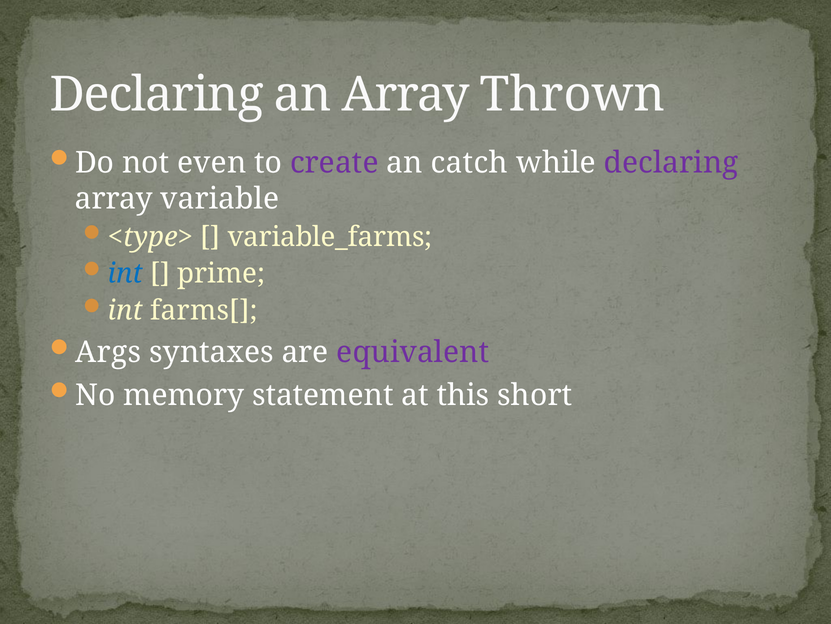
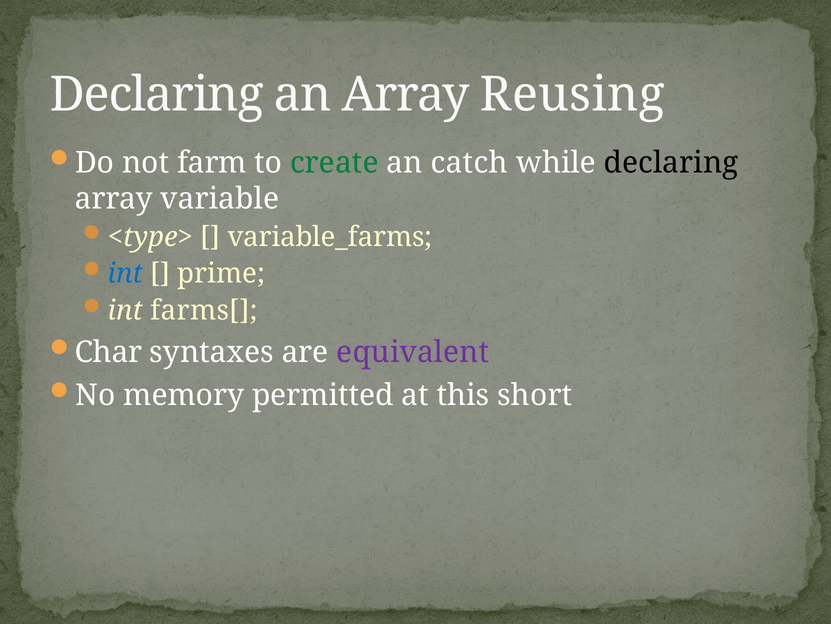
Thrown: Thrown -> Reusing
even: even -> farm
create colour: purple -> green
declaring at (671, 163) colour: purple -> black
Args: Args -> Char
statement: statement -> permitted
